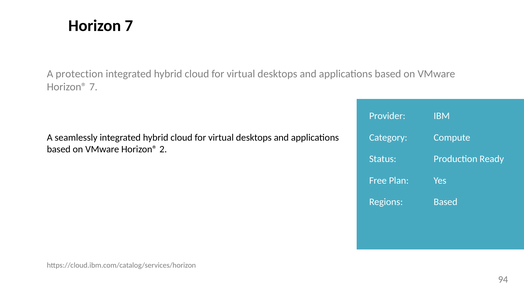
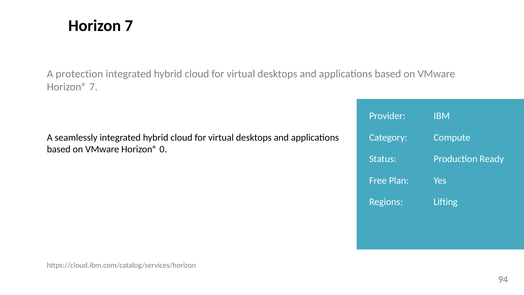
2: 2 -> 0
Regions Based: Based -> Lifting
